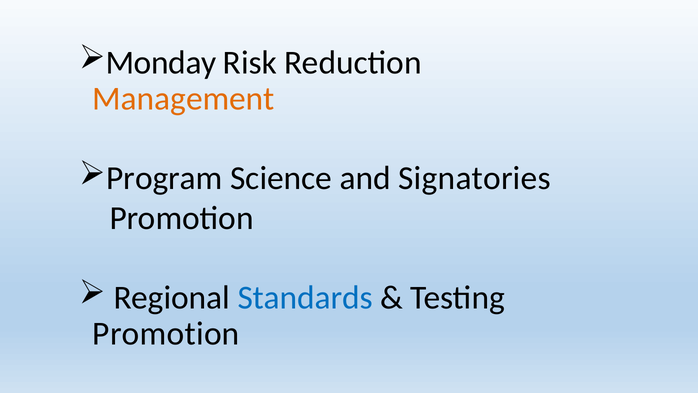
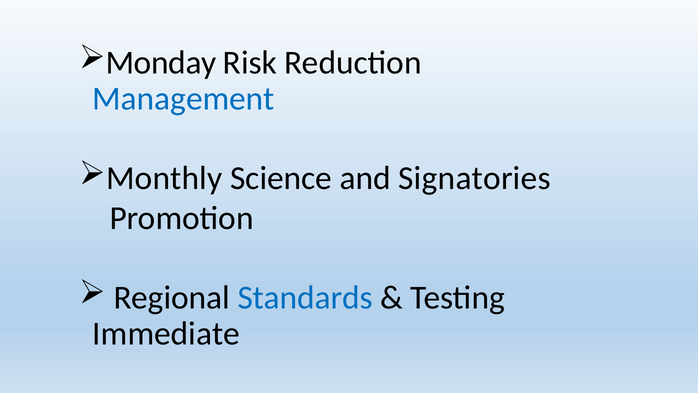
Management colour: orange -> blue
Program: Program -> Monthly
Promotion at (166, 334): Promotion -> Immediate
